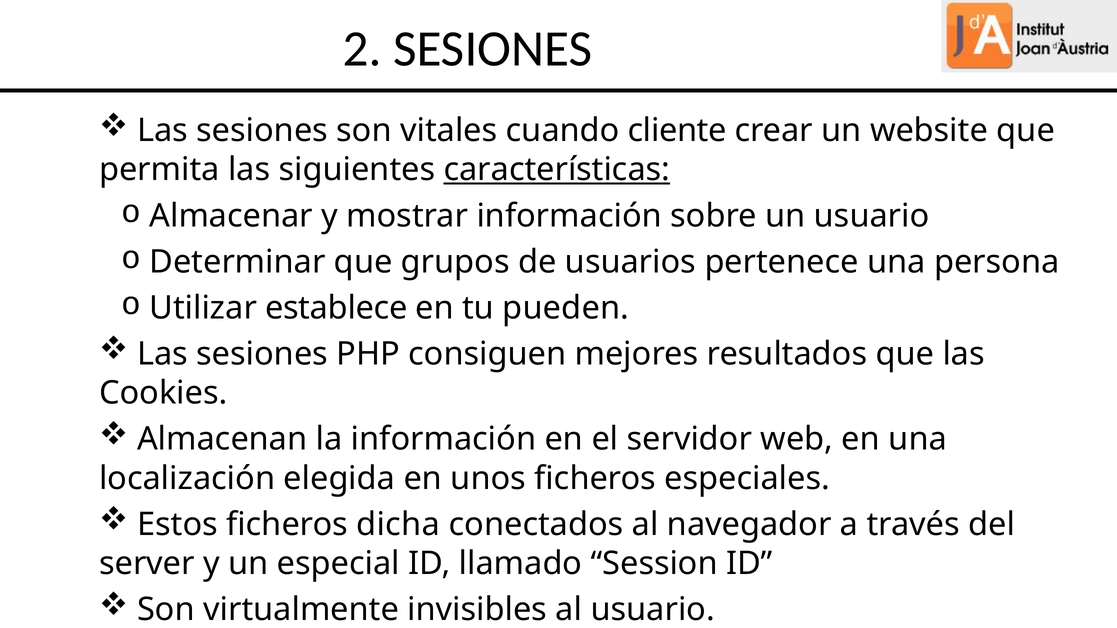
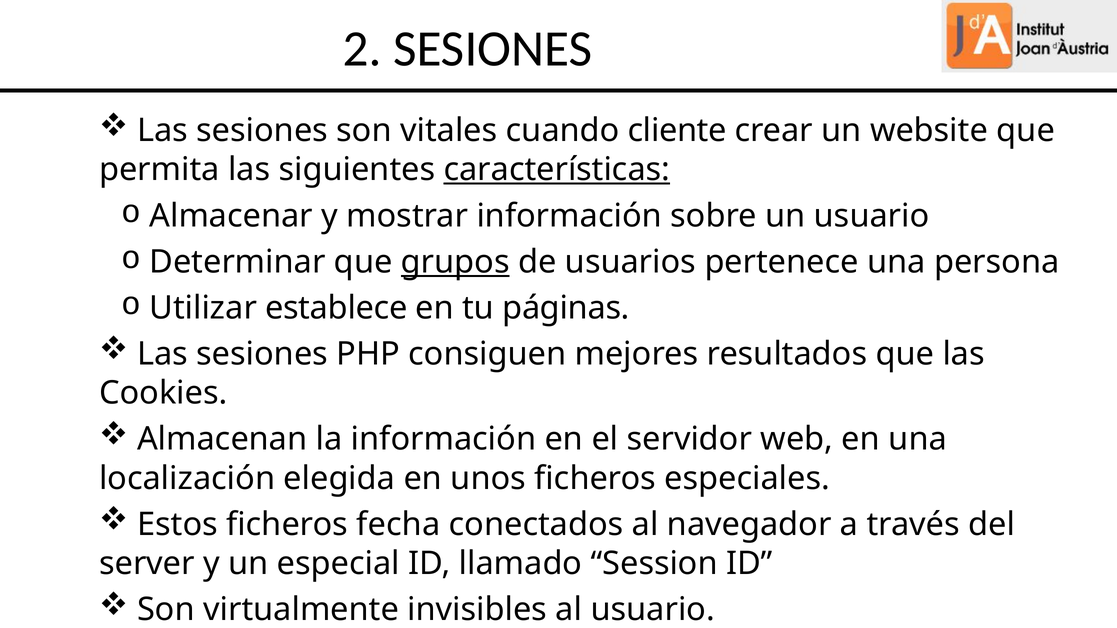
grupos underline: none -> present
pueden: pueden -> páginas
dicha: dicha -> fecha
